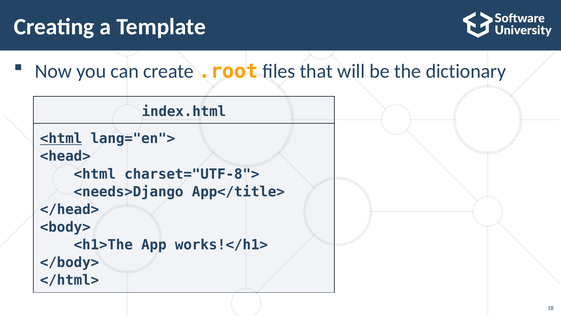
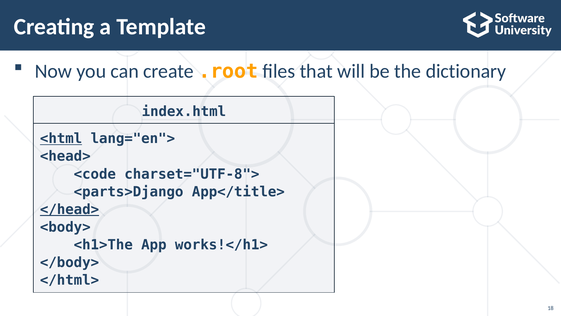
<html at (95, 174): <html -> <code
<needs>Django: <needs>Django -> <parts>Django
</head> underline: none -> present
